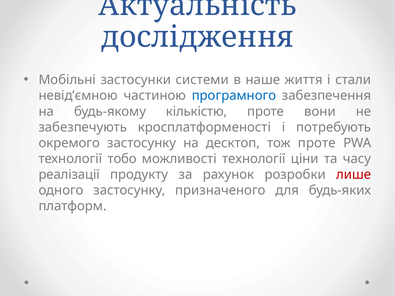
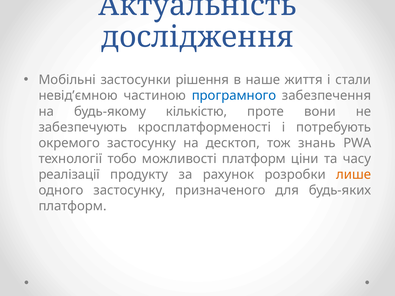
системи: системи -> рішення
тож проте: проте -> знань
можливості технології: технології -> платформ
лише colour: red -> orange
